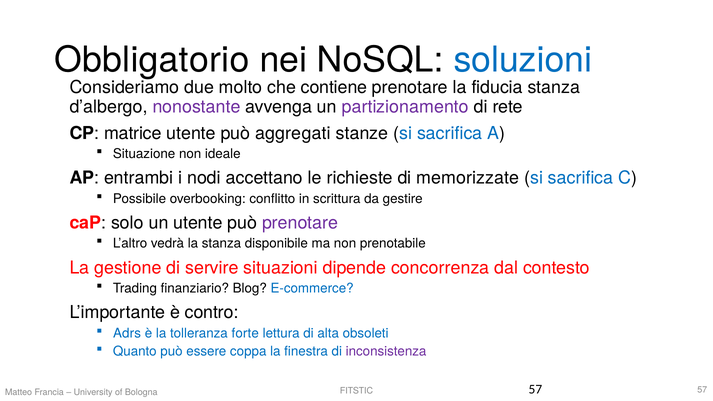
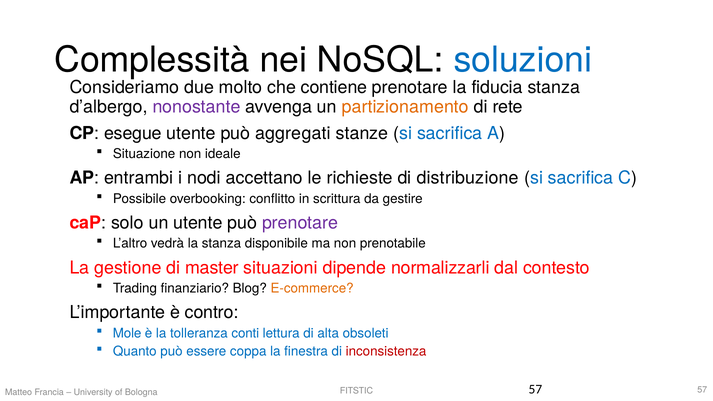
Obbligatorio: Obbligatorio -> Complessità
partizionamento colour: purple -> orange
matrice: matrice -> esegue
memorizzate: memorizzate -> distribuzione
servire: servire -> master
concorrenza: concorrenza -> normalizzarli
E-commerce colour: blue -> orange
Adrs: Adrs -> Mole
forte: forte -> conti
inconsistenza colour: purple -> red
